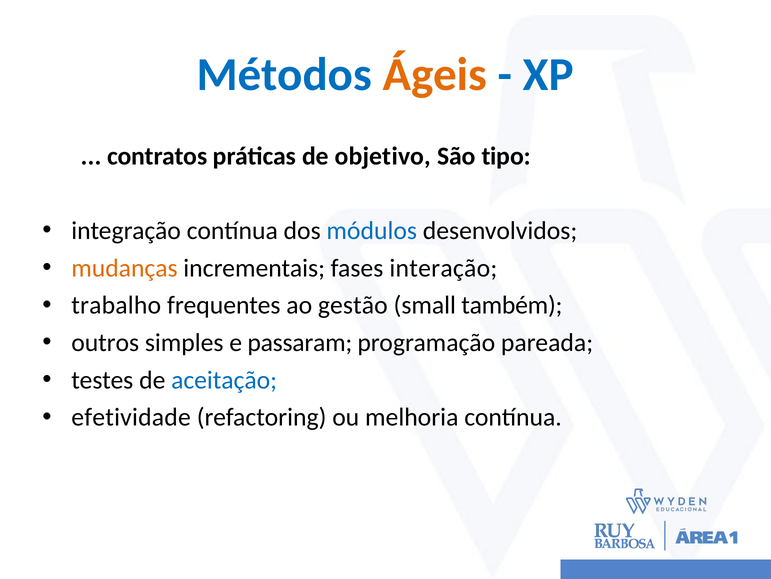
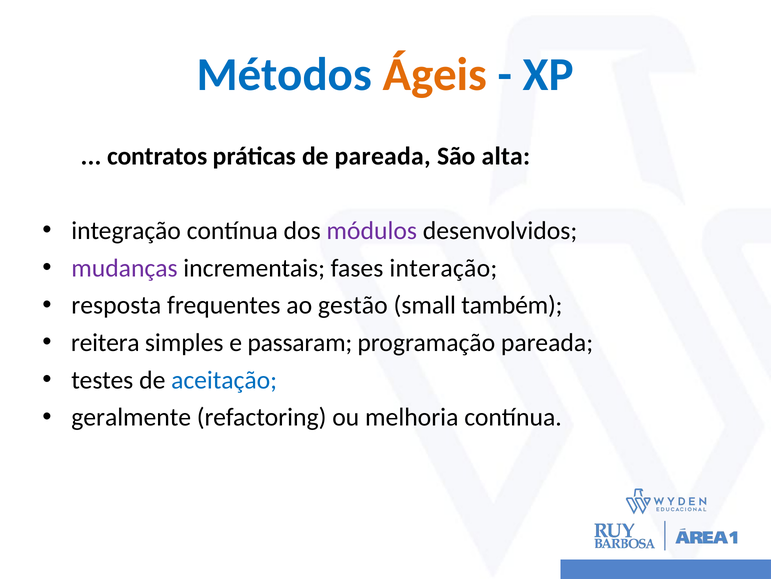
de objetivo: objetivo -> pareada
tipo: tipo -> alta
módulos colour: blue -> purple
mudanças colour: orange -> purple
trabalho: trabalho -> resposta
outros: outros -> reitera
efetividade: efetividade -> geralmente
